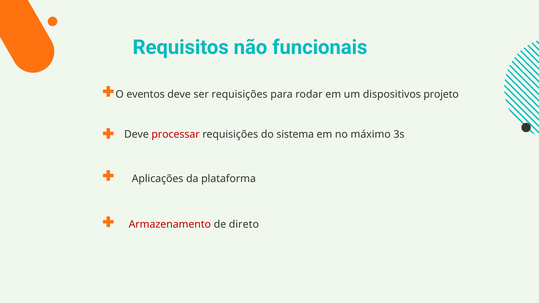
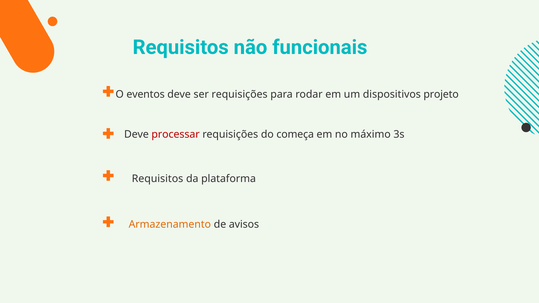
sistema: sistema -> começa
Aplicações at (158, 179): Aplicações -> Requisitos
Armazenamento colour: red -> orange
direto: direto -> avisos
